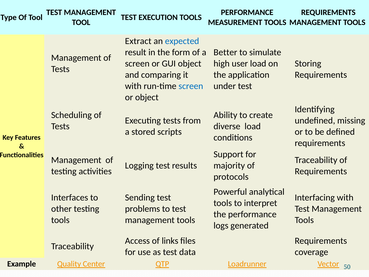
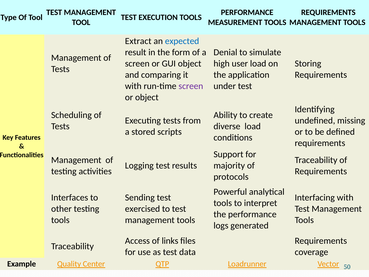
Better: Better -> Denial
screen at (191, 86) colour: blue -> purple
problems: problems -> exercised
